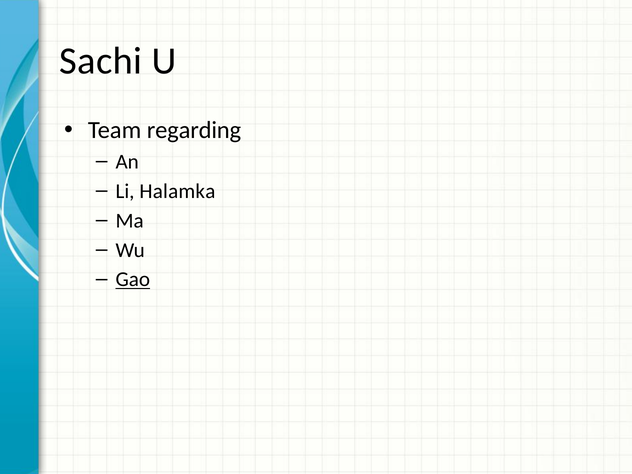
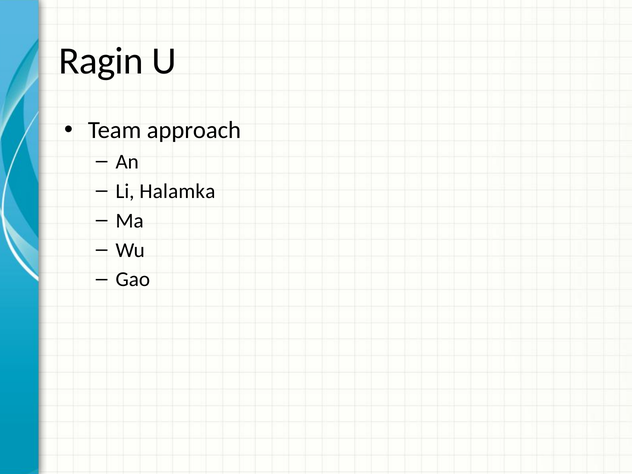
Sachi: Sachi -> Ragin
regarding: regarding -> approach
Gao underline: present -> none
